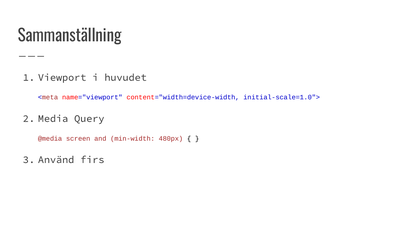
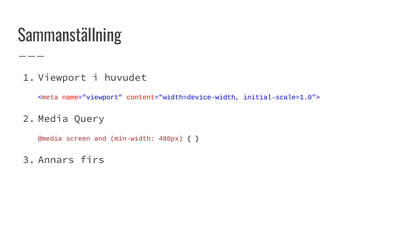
Använd: Använd -> Annars
